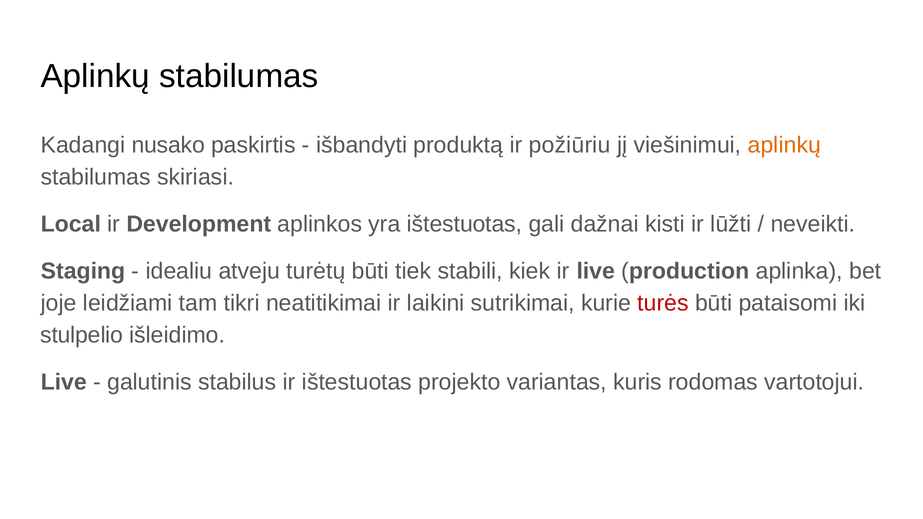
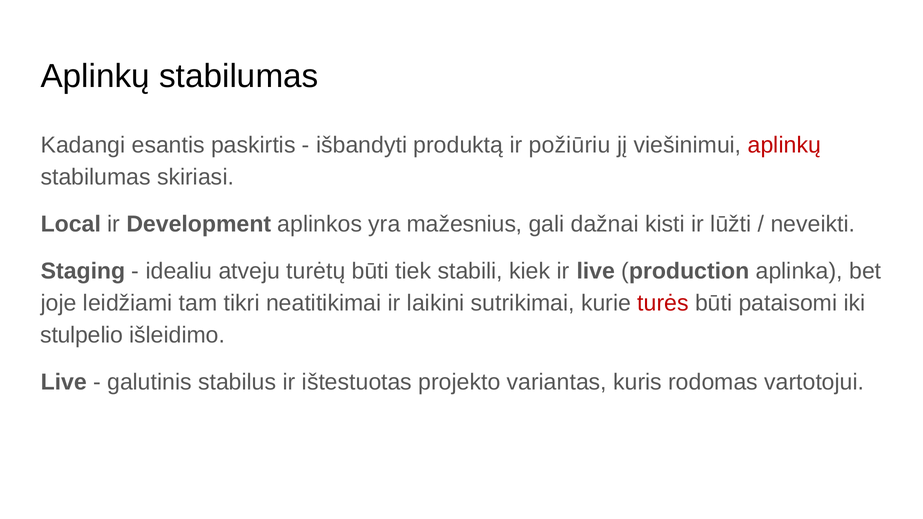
nusako: nusako -> esantis
aplinkų at (784, 145) colour: orange -> red
yra ištestuotas: ištestuotas -> mažesnius
